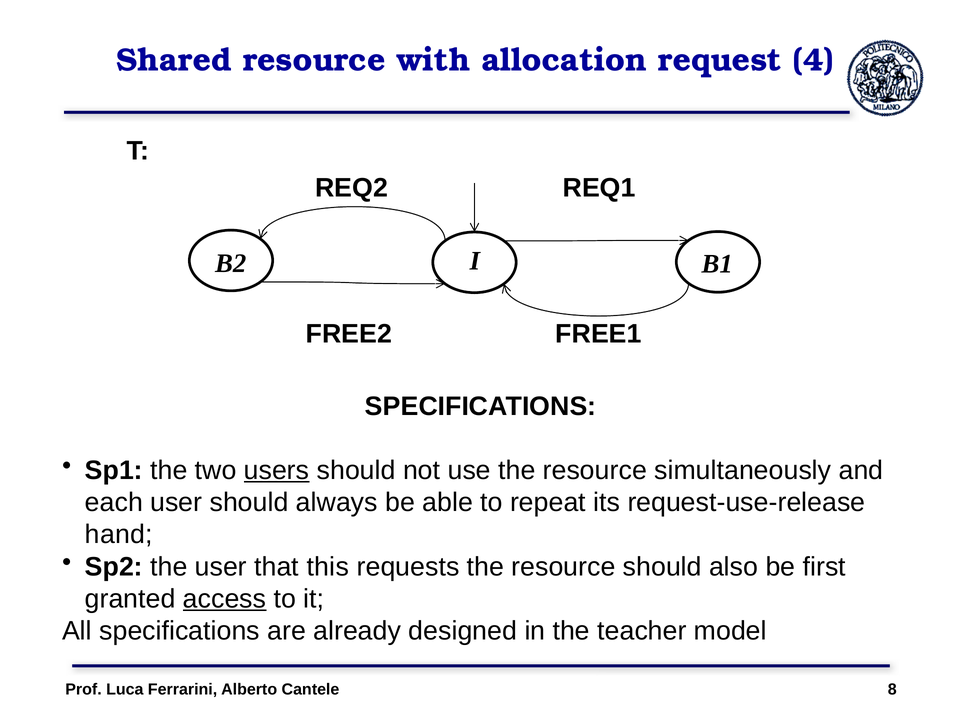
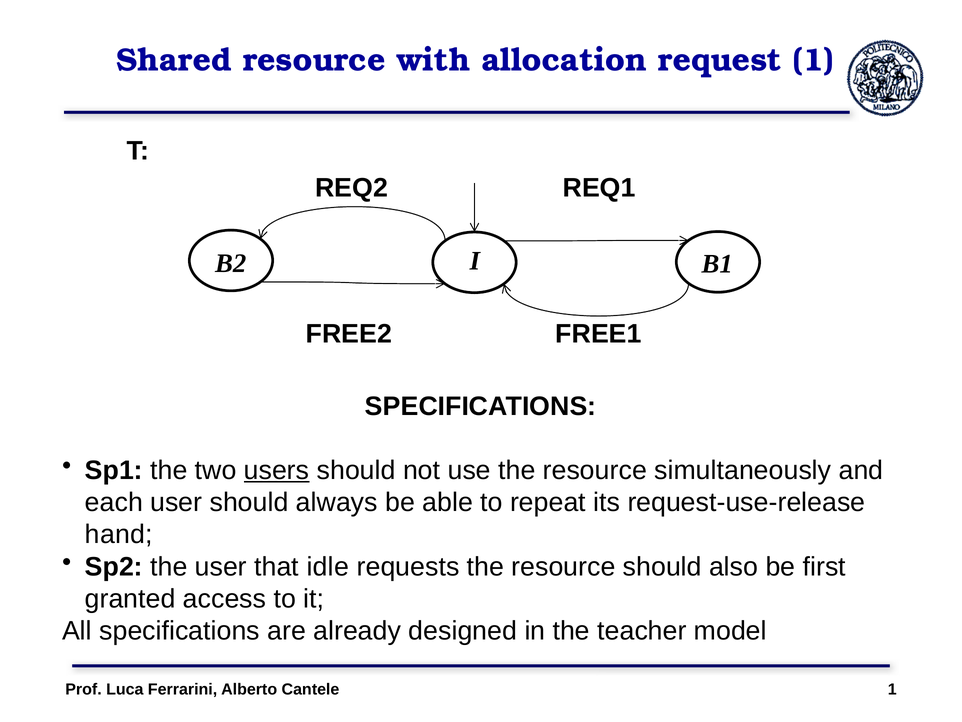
request 4: 4 -> 1
this: this -> idle
access underline: present -> none
Cantele 8: 8 -> 1
